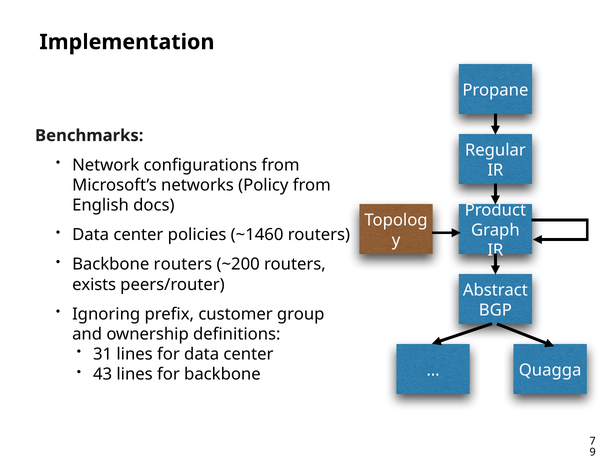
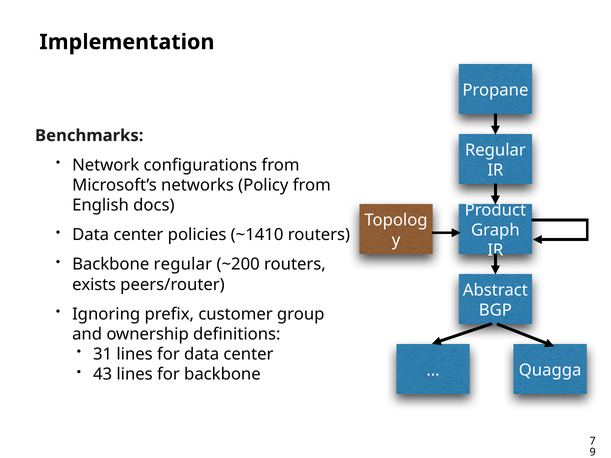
~1460: ~1460 -> ~1410
Backbone routers: routers -> regular
